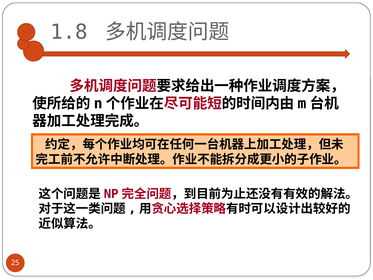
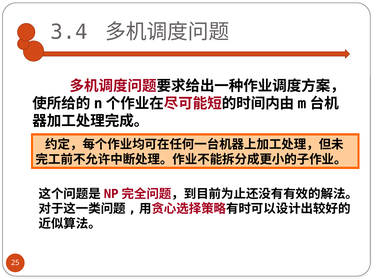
1.8: 1.8 -> 3.4
